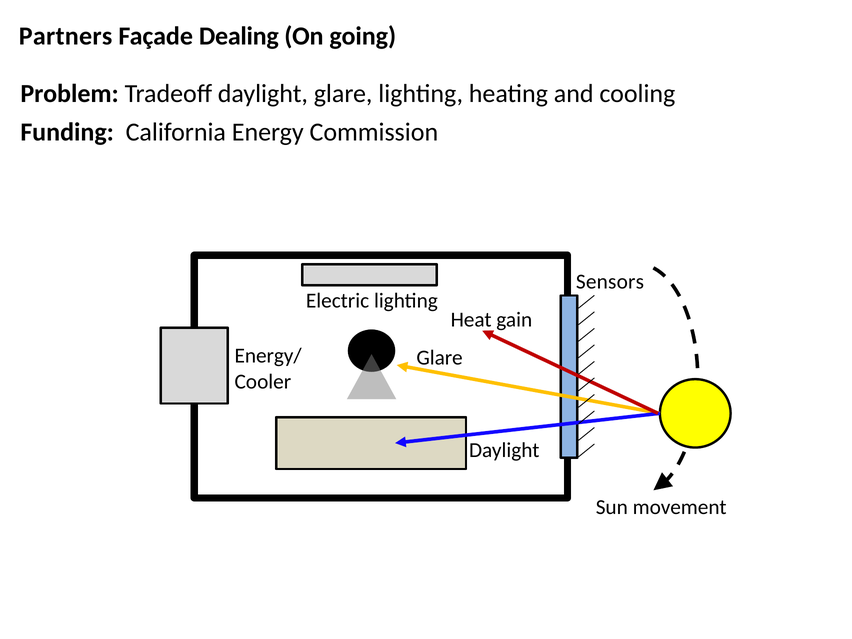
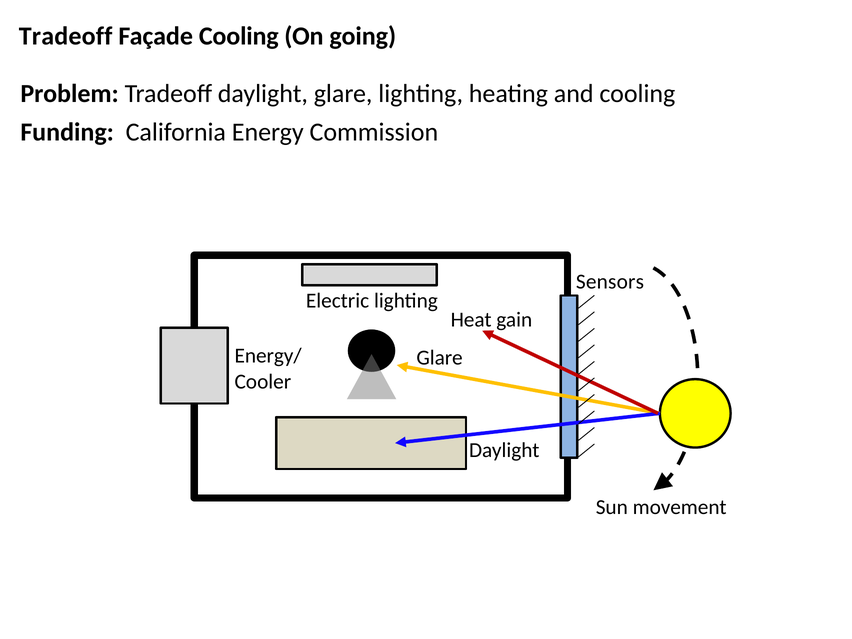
Partners at (66, 36): Partners -> Tradeoff
Façade Dealing: Dealing -> Cooling
